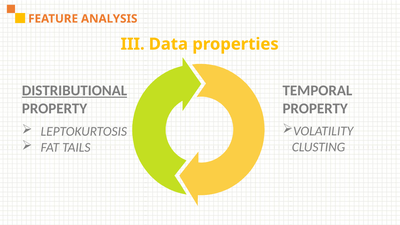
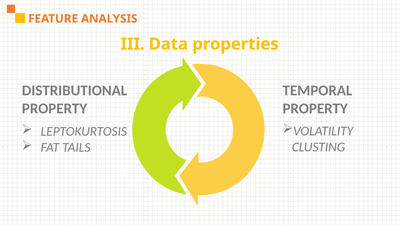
DISTRIBUTIONAL underline: present -> none
